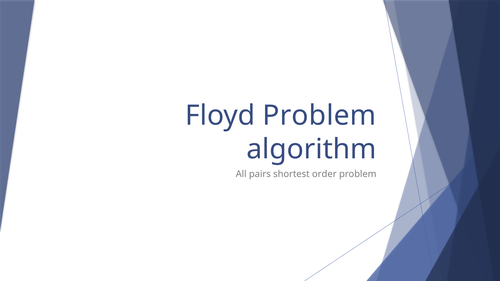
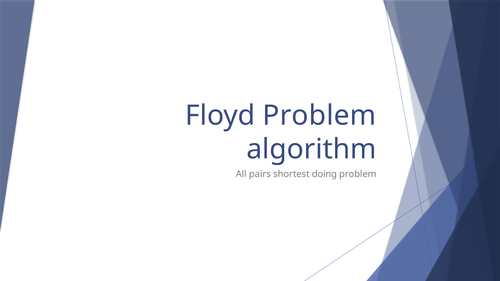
order: order -> doing
